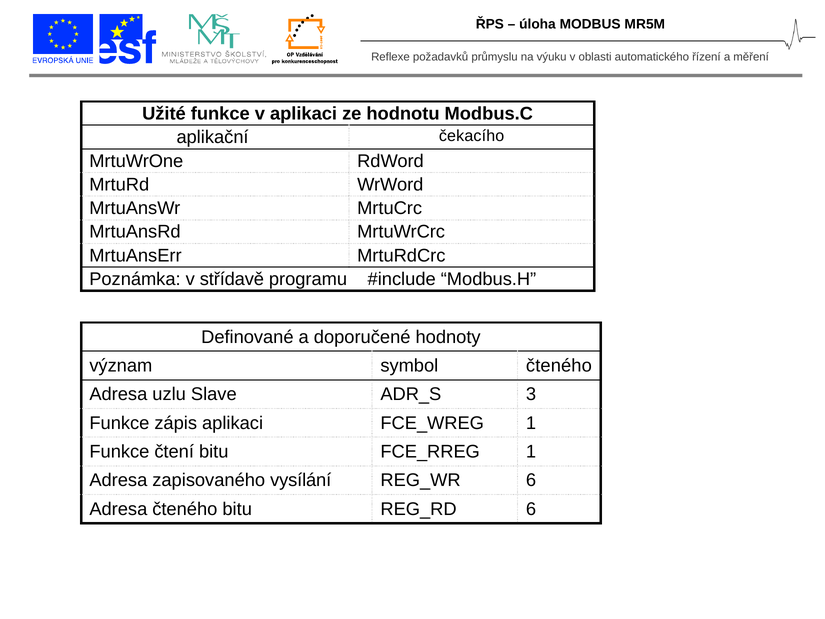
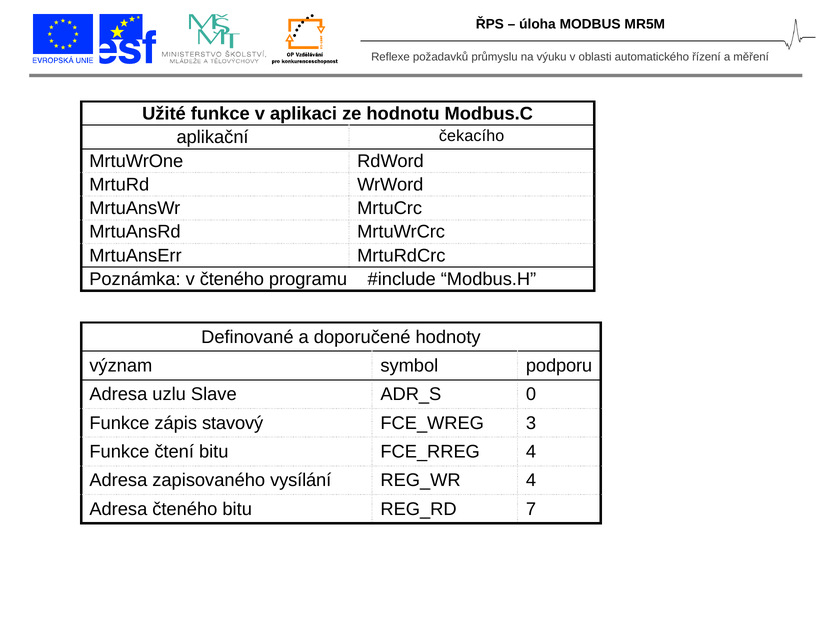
v střídavě: střídavě -> čteného
symbol čteného: čteného -> podporu
3: 3 -> 0
zápis aplikaci: aplikaci -> stavový
1 at (531, 423): 1 -> 3
1 at (531, 452): 1 -> 4
6 at (531, 480): 6 -> 4
6 at (531, 509): 6 -> 7
